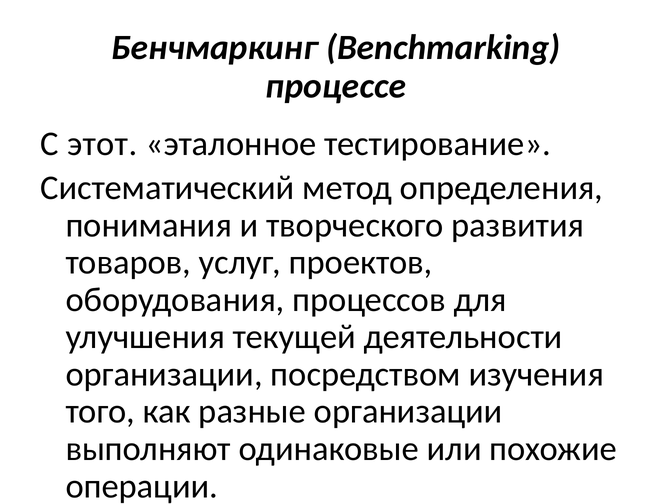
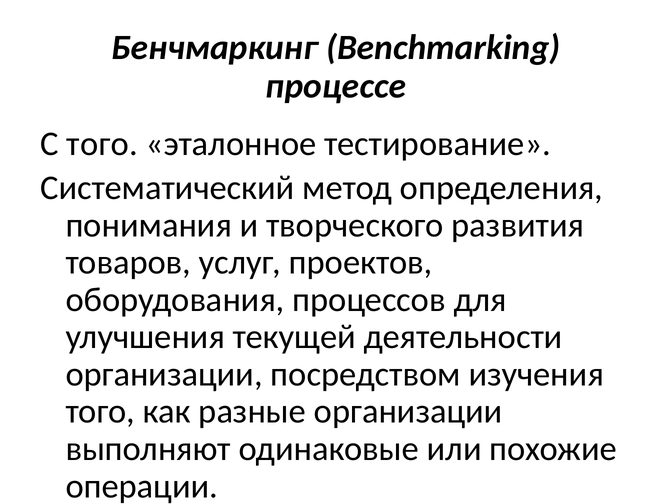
С этот: этот -> того
